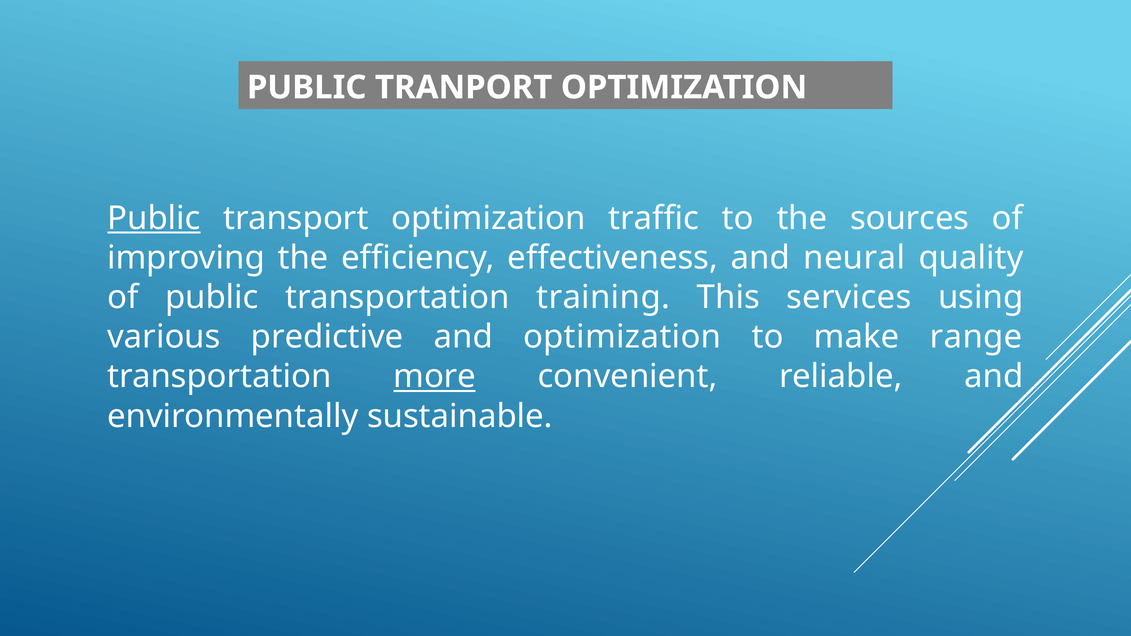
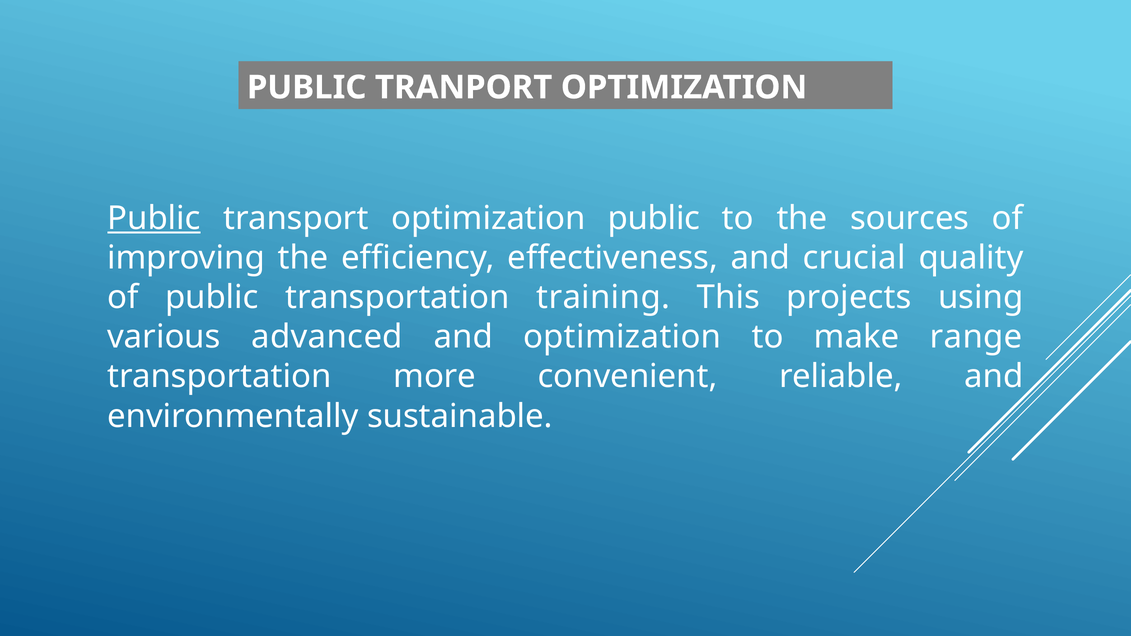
transport optimization traffic: traffic -> public
neural: neural -> crucial
services: services -> projects
predictive: predictive -> advanced
more underline: present -> none
